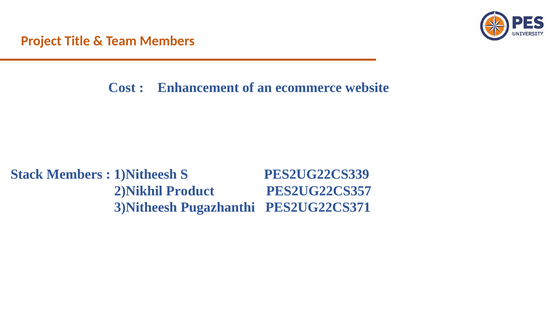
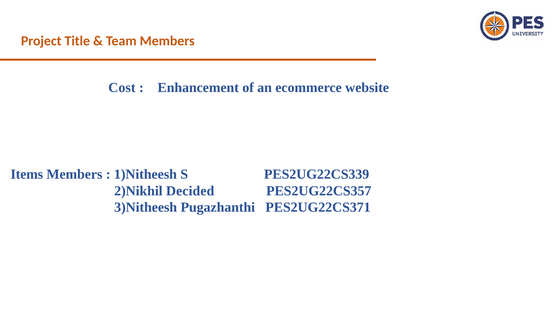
Stack: Stack -> Items
Product: Product -> Decided
